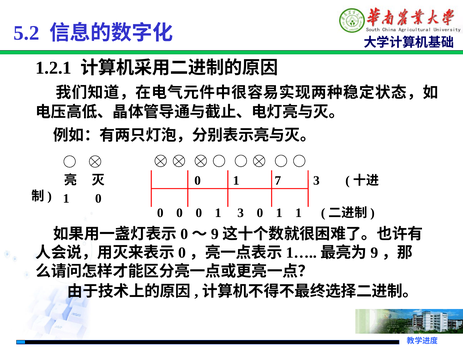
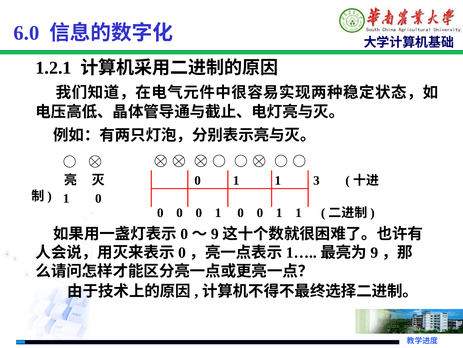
5.2: 5.2 -> 6.0
7 at (278, 180): 7 -> 1
0 1 3: 3 -> 0
